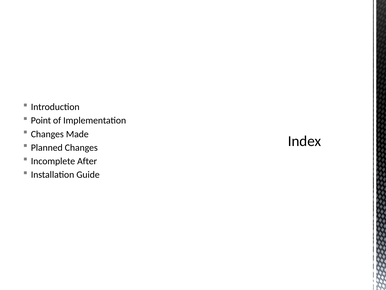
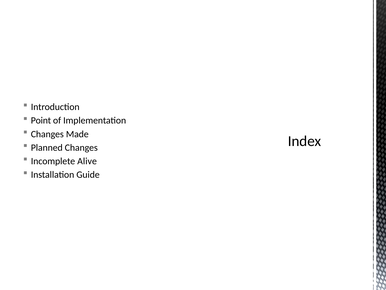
After: After -> Alive
